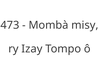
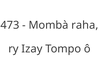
misy: misy -> raha
